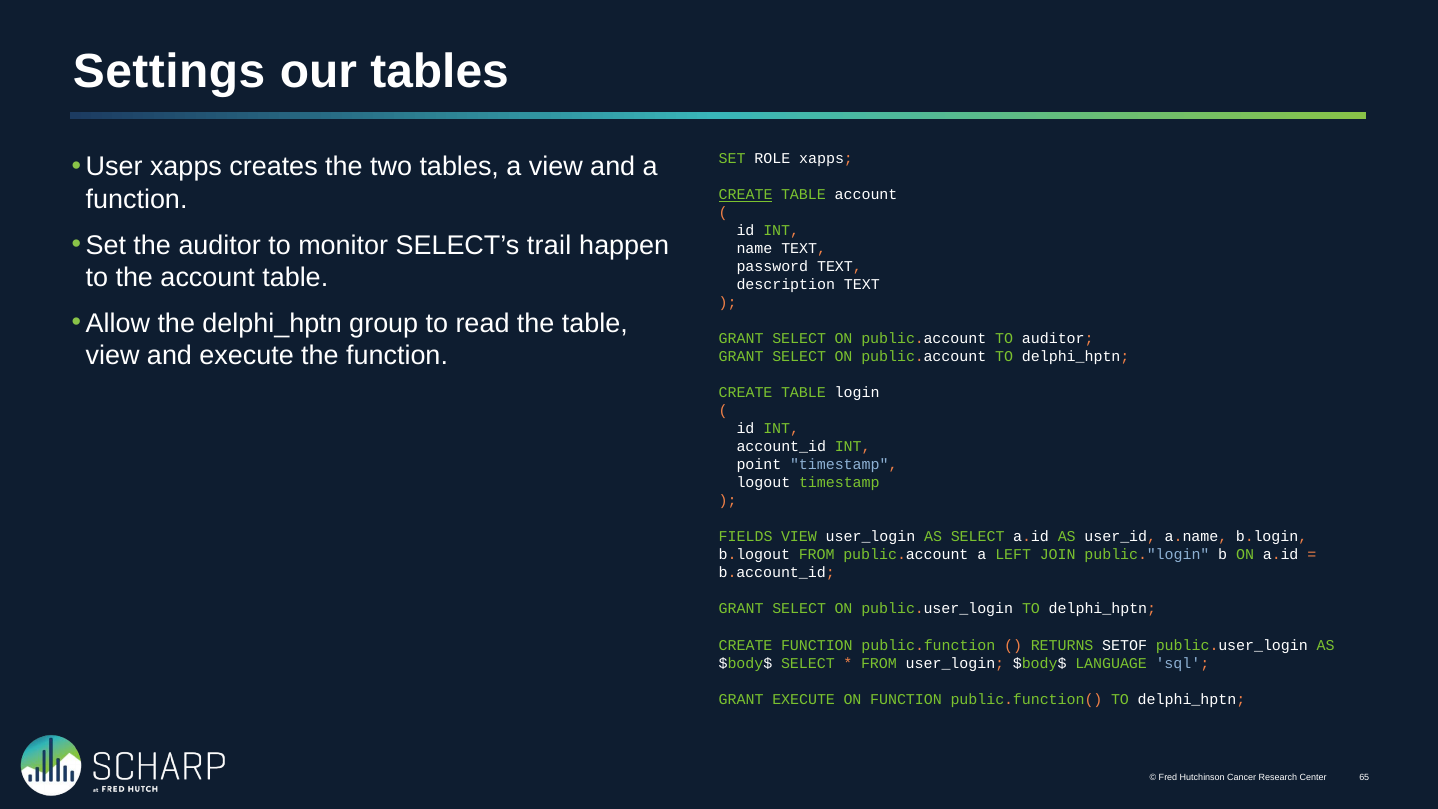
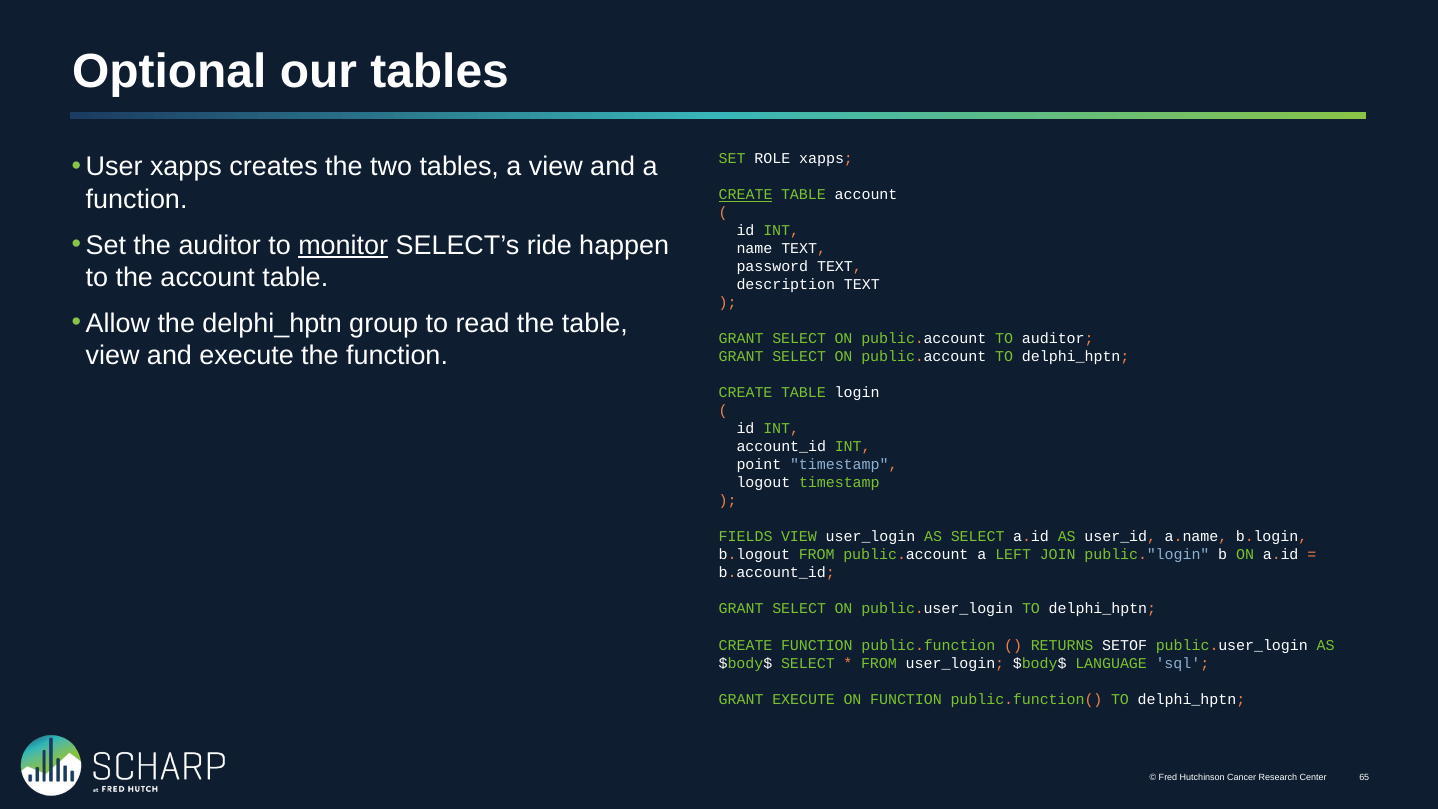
Settings: Settings -> Optional
monitor underline: none -> present
trail: trail -> ride
